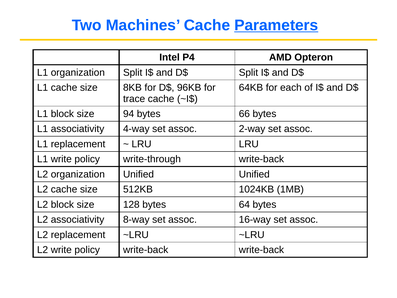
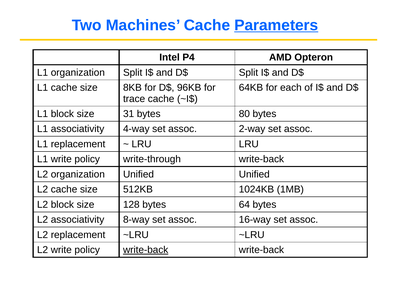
94: 94 -> 31
66: 66 -> 80
write-back at (146, 250) underline: none -> present
